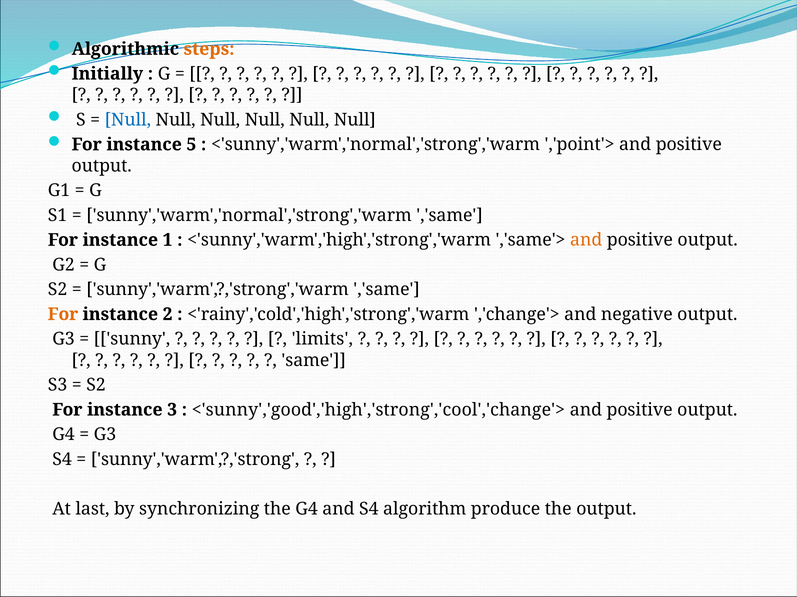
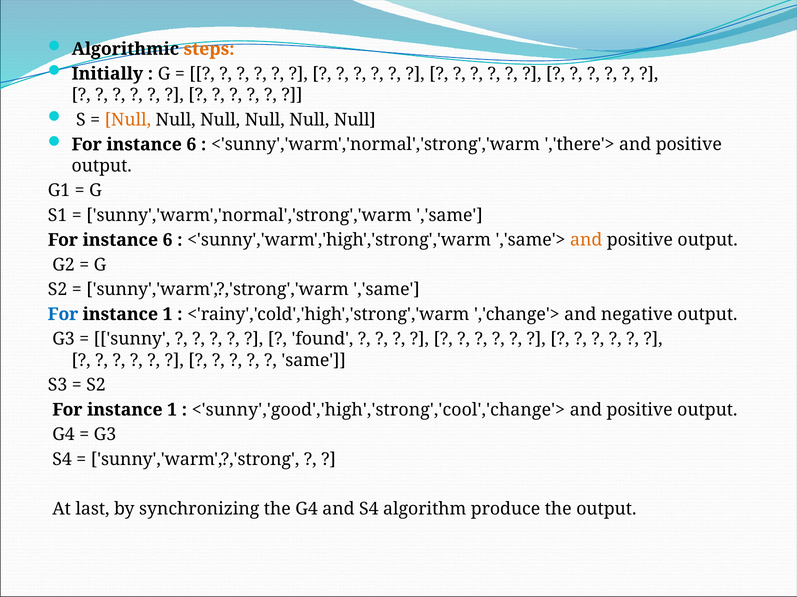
Null at (128, 120) colour: blue -> orange
5 at (191, 145): 5 -> 6
,'point'>: ,'point'> -> ,'there'>
1 at (168, 240): 1 -> 6
For at (63, 315) colour: orange -> blue
2 at (168, 315): 2 -> 1
limits: limits -> found
3 at (172, 410): 3 -> 1
